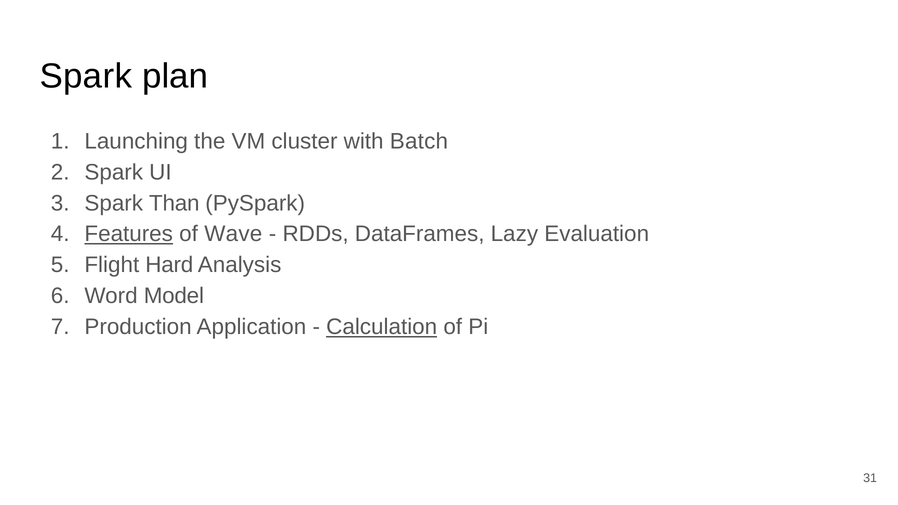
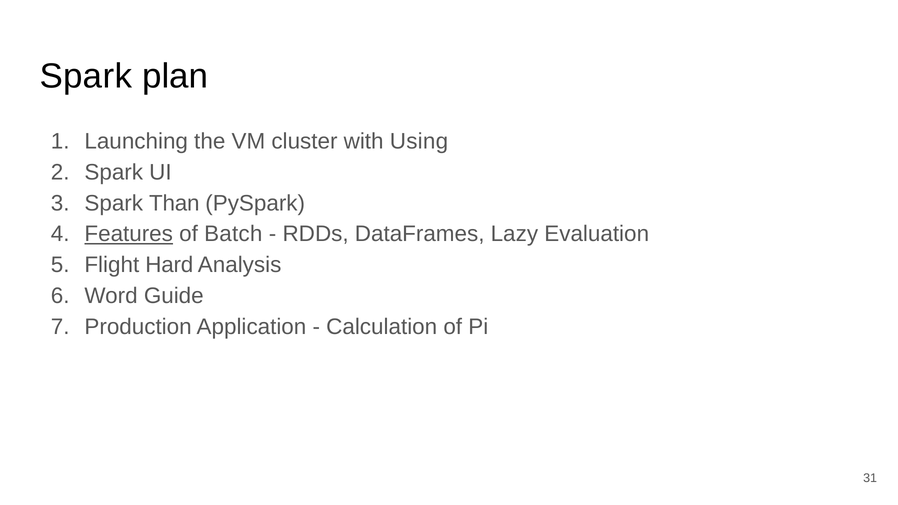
Batch: Batch -> Using
Wave: Wave -> Batch
Model: Model -> Guide
Calculation underline: present -> none
